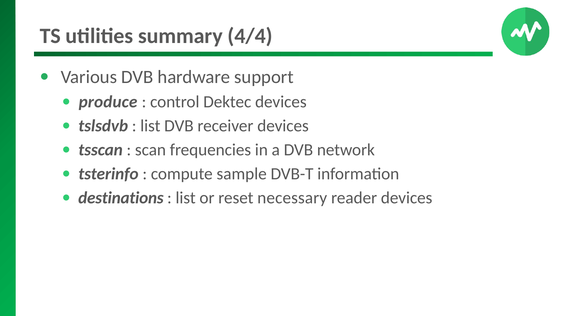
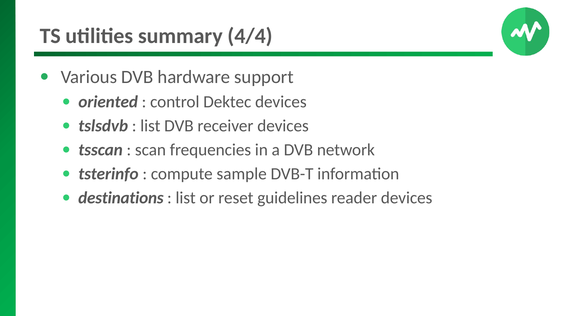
produce: produce -> oriented
necessary: necessary -> guidelines
